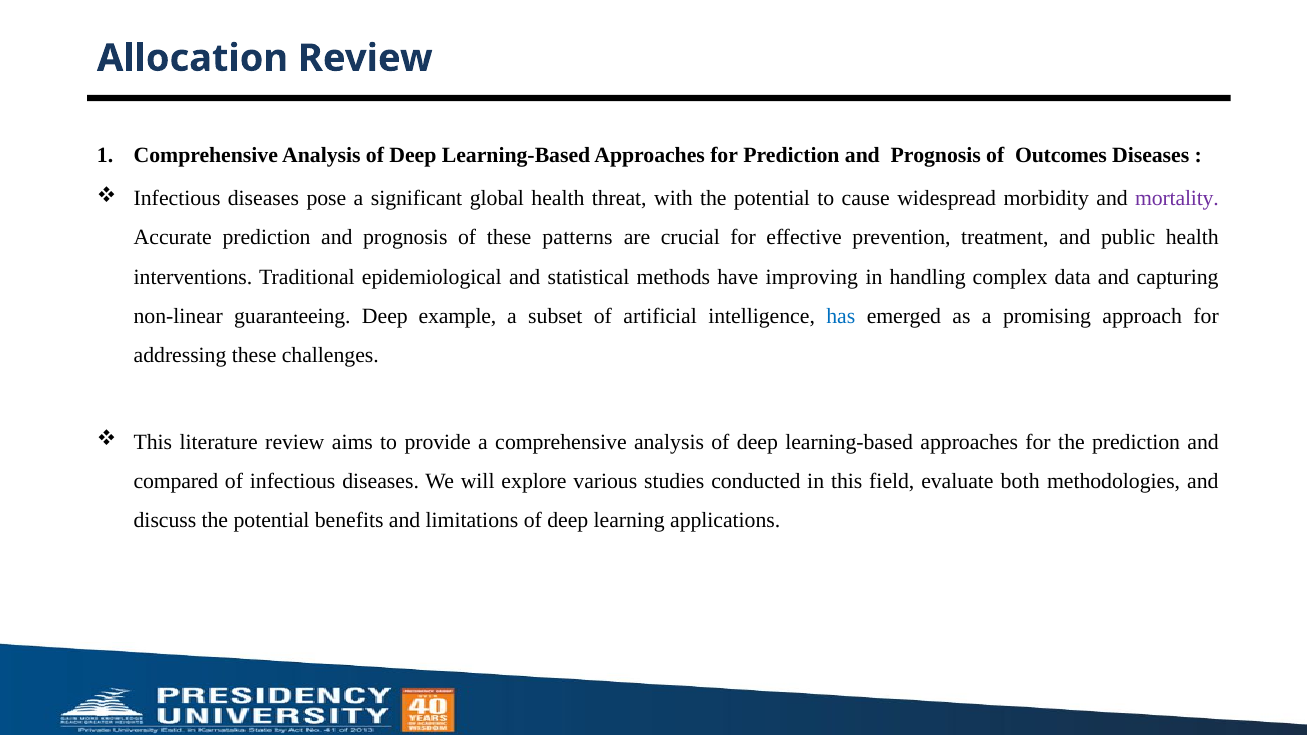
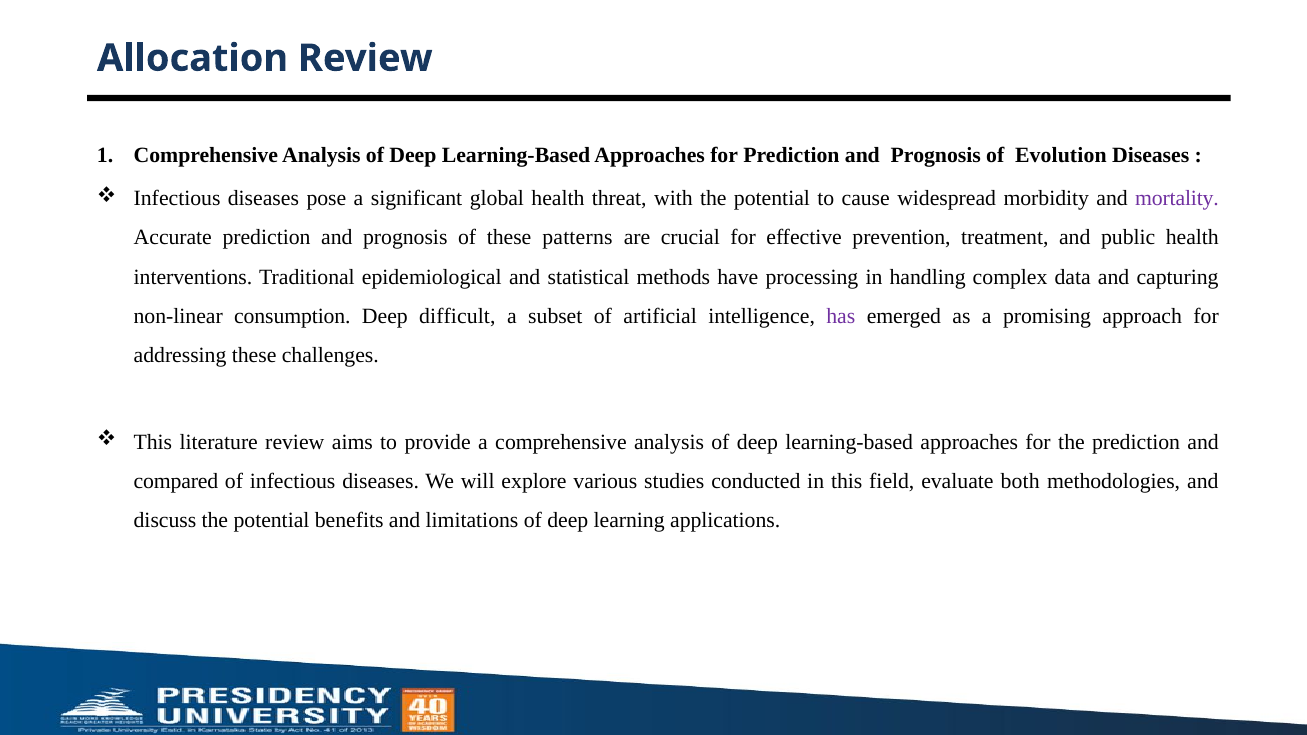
Outcomes: Outcomes -> Evolution
improving: improving -> processing
guaranteeing: guaranteeing -> consumption
example: example -> difficult
has colour: blue -> purple
